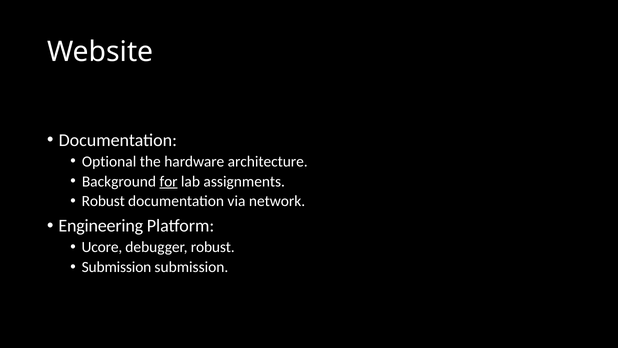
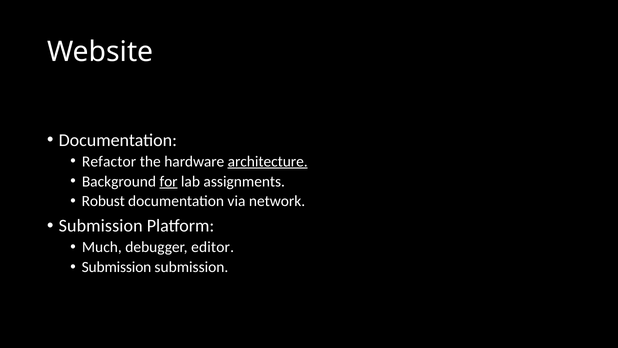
Optional: Optional -> Refactor
architecture underline: none -> present
Engineering at (101, 226): Engineering -> Submission
Ucore: Ucore -> Much
debugger robust: robust -> editor
